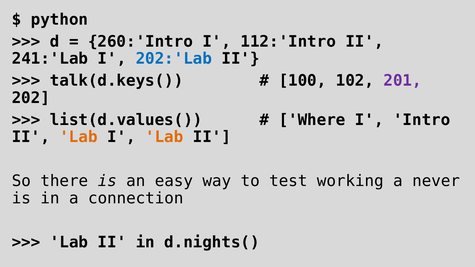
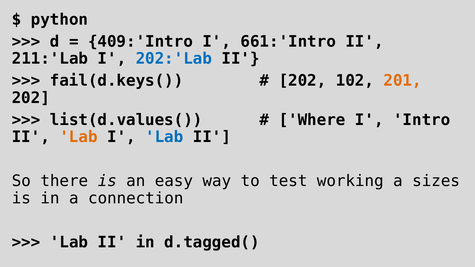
260:'Intro: 260:'Intro -> 409:'Intro
112:'Intro: 112:'Intro -> 661:'Intro
241:'Lab: 241:'Lab -> 211:'Lab
talk(d.keys(: talk(d.keys( -> fail(d.keys(
100 at (303, 81): 100 -> 202
201 colour: purple -> orange
Lab at (164, 137) colour: orange -> blue
never: never -> sizes
d.nights(: d.nights( -> d.tagged(
